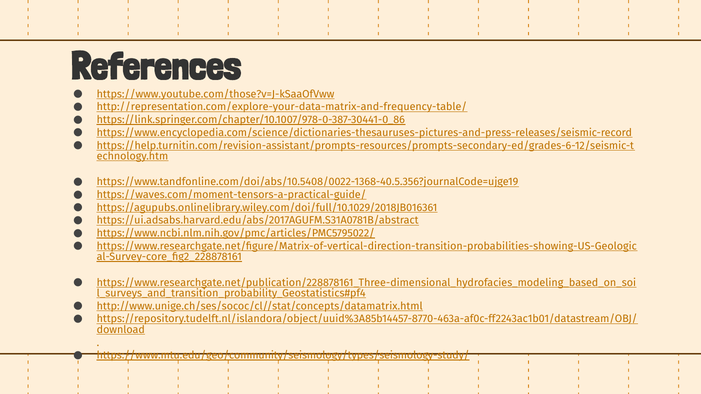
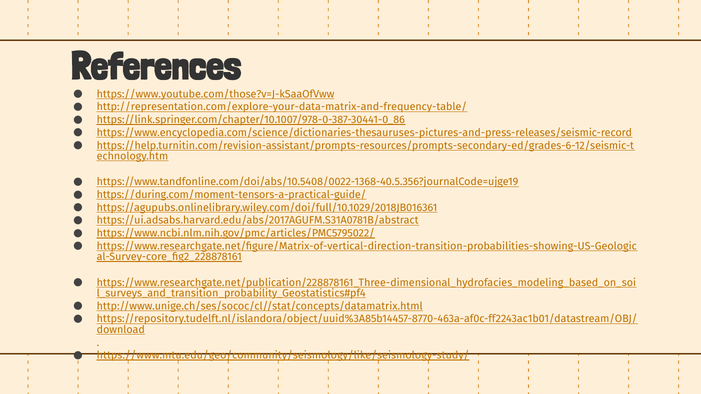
https://waves.com/moment-tensors-a-practical-guide/: https://waves.com/moment-tensors-a-practical-guide/ -> https://during.com/moment-tensors-a-practical-guide/
https://www.mtu.edu/geo/community/seismology/types/seismology-study/: https://www.mtu.edu/geo/community/seismology/types/seismology-study/ -> https://www.mtu.edu/geo/community/seismology/like/seismology-study/
